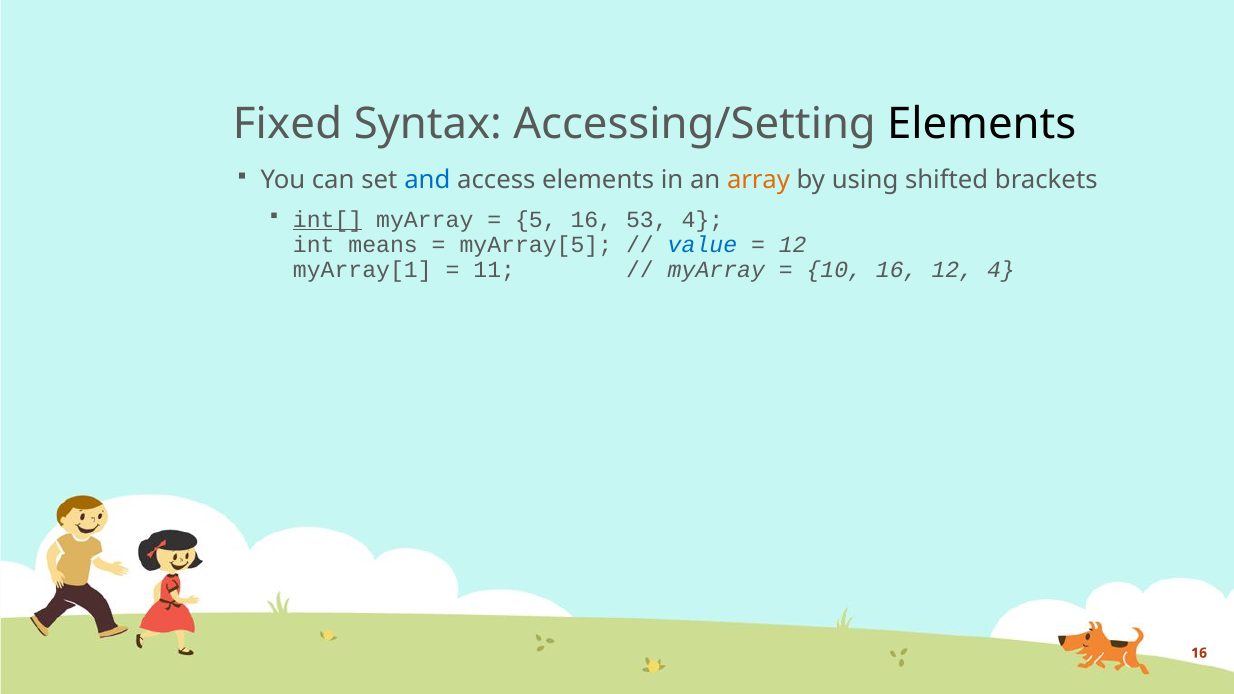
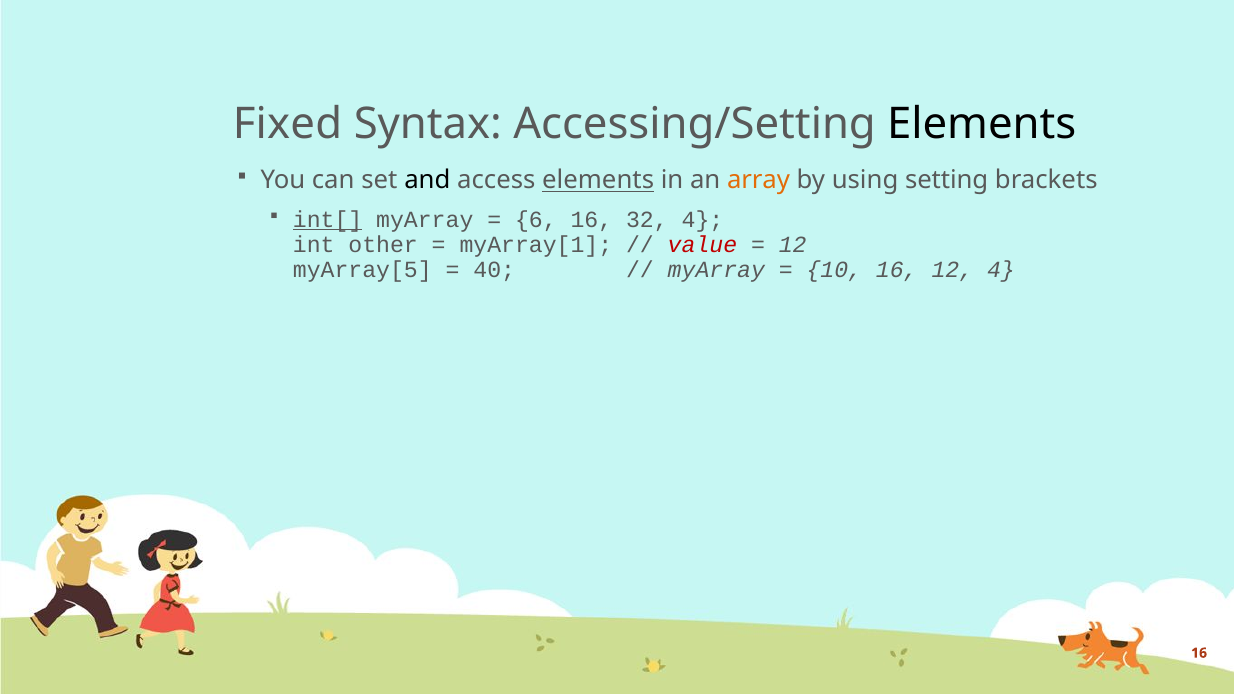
and colour: blue -> black
elements at (598, 180) underline: none -> present
shifted: shifted -> setting
5: 5 -> 6
53: 53 -> 32
means: means -> other
myArray[5: myArray[5 -> myArray[1
value colour: blue -> red
myArray[1: myArray[1 -> myArray[5
11: 11 -> 40
